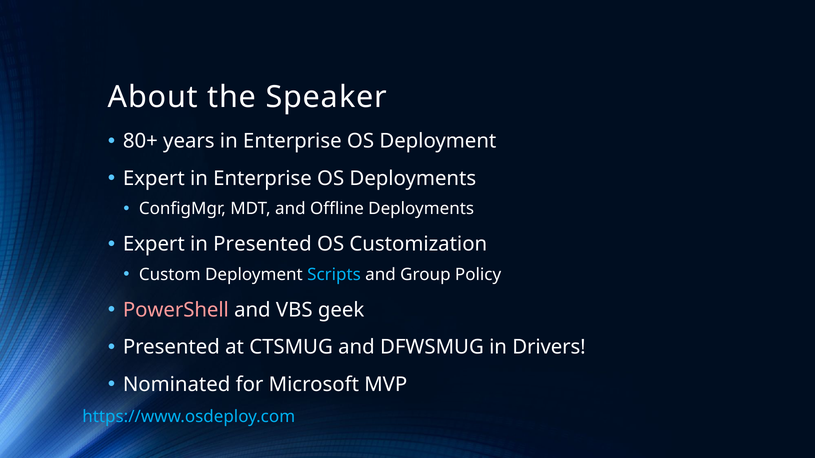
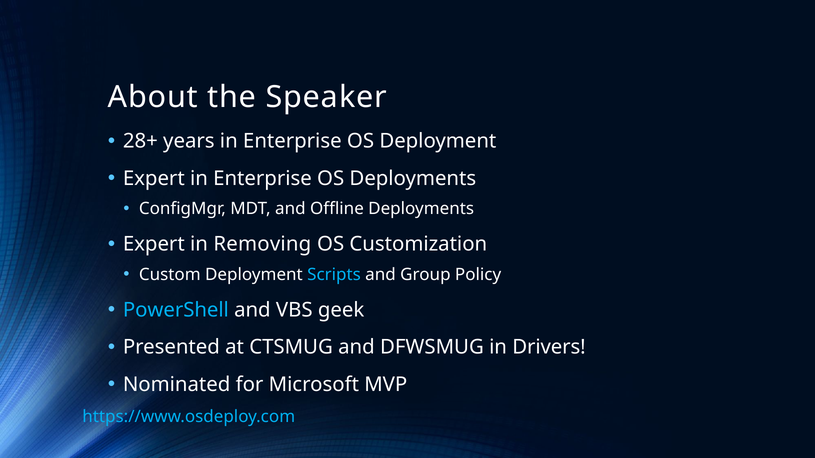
80+: 80+ -> 28+
in Presented: Presented -> Removing
PowerShell colour: pink -> light blue
